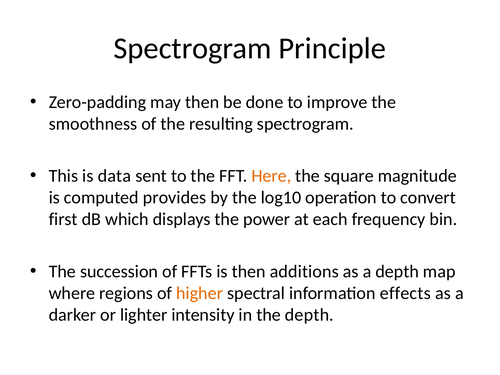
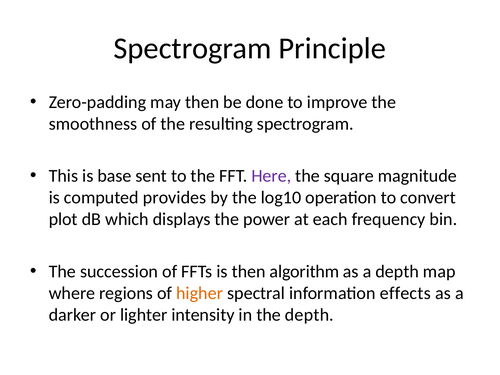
data: data -> base
Here colour: orange -> purple
first: first -> plot
additions: additions -> algorithm
